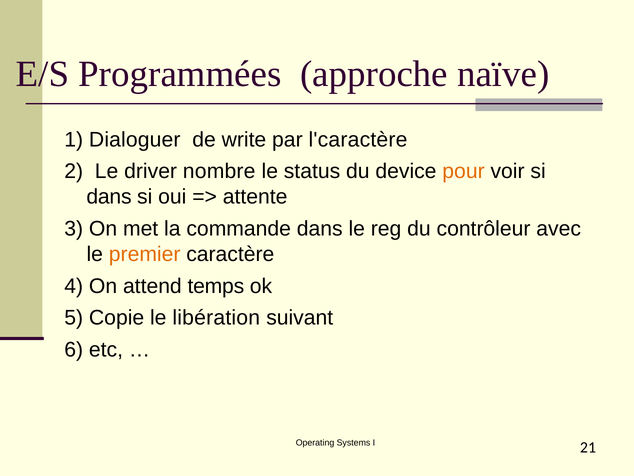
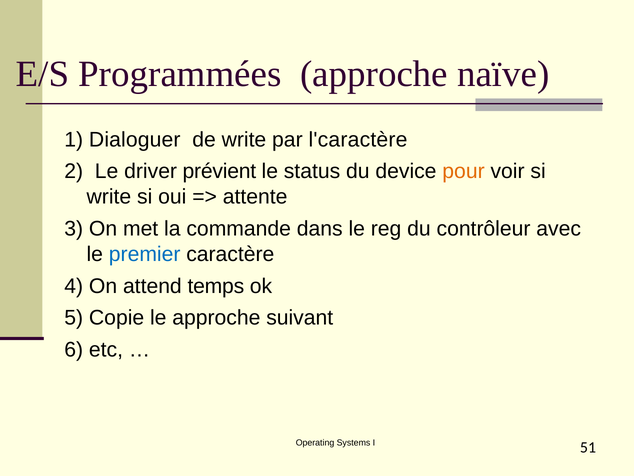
nombre: nombre -> prévient
dans at (109, 197): dans -> write
premier colour: orange -> blue
le libération: libération -> approche
21: 21 -> 51
